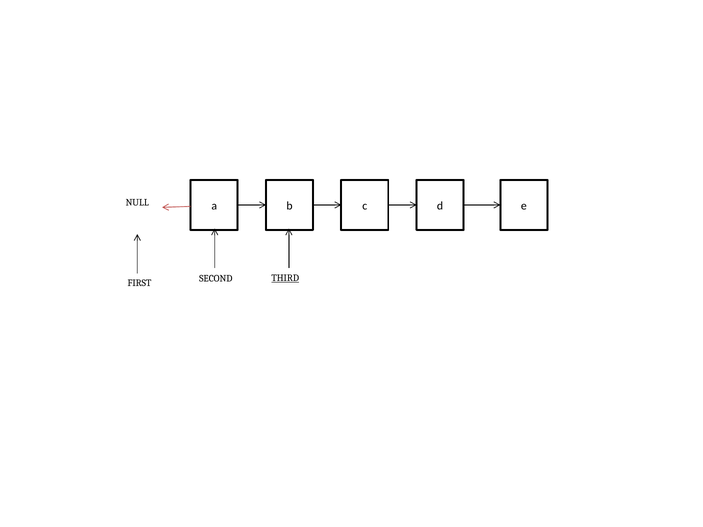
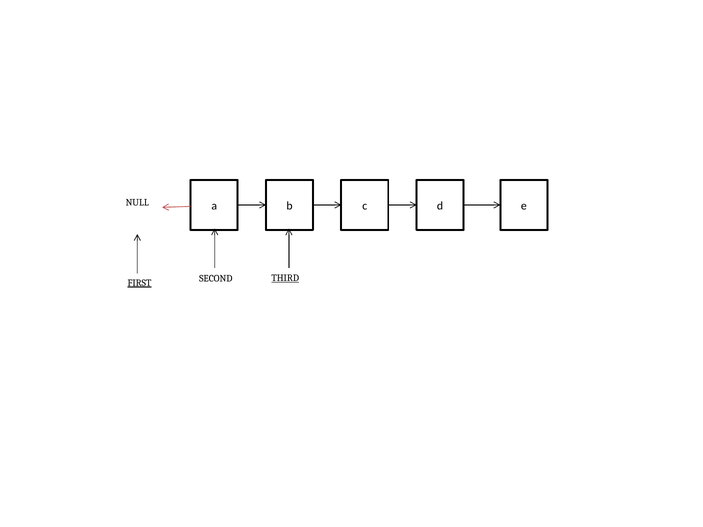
FIRST underline: none -> present
